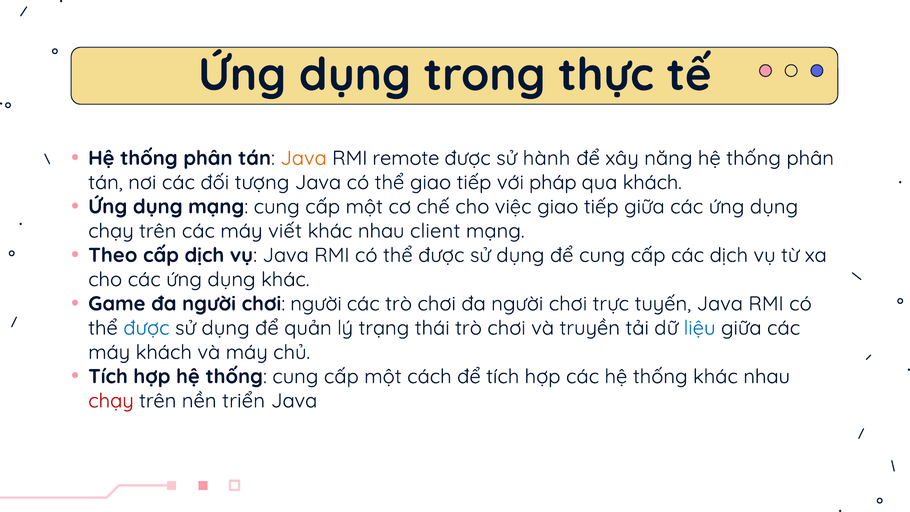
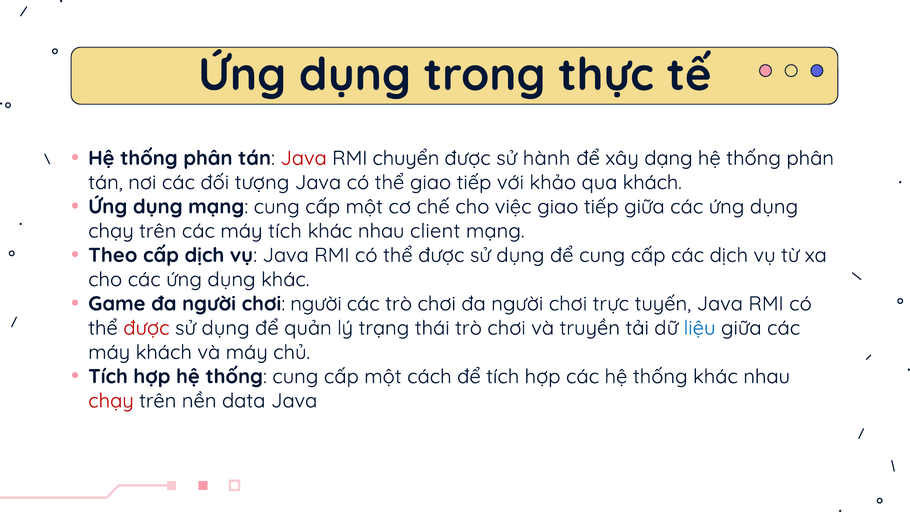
Java at (304, 158) colour: orange -> red
remote: remote -> chuyển
năng: năng -> dạng
pháp: pháp -> khảo
máy viết: viết -> tích
được at (146, 328) colour: blue -> red
triển: triển -> data
